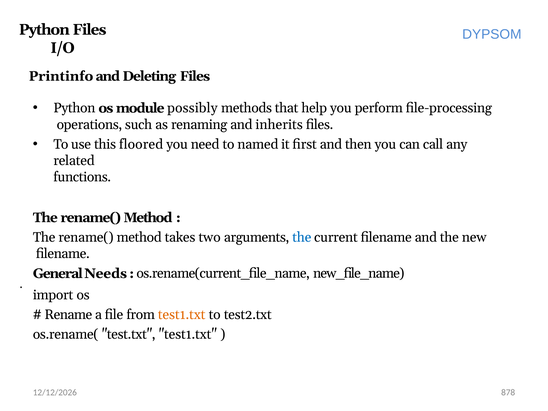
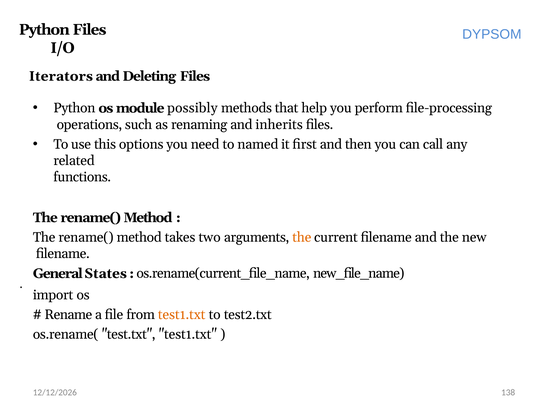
Printinfo: Printinfo -> Iterators
floored: floored -> options
the at (302, 237) colour: blue -> orange
Needs: Needs -> States
878: 878 -> 138
